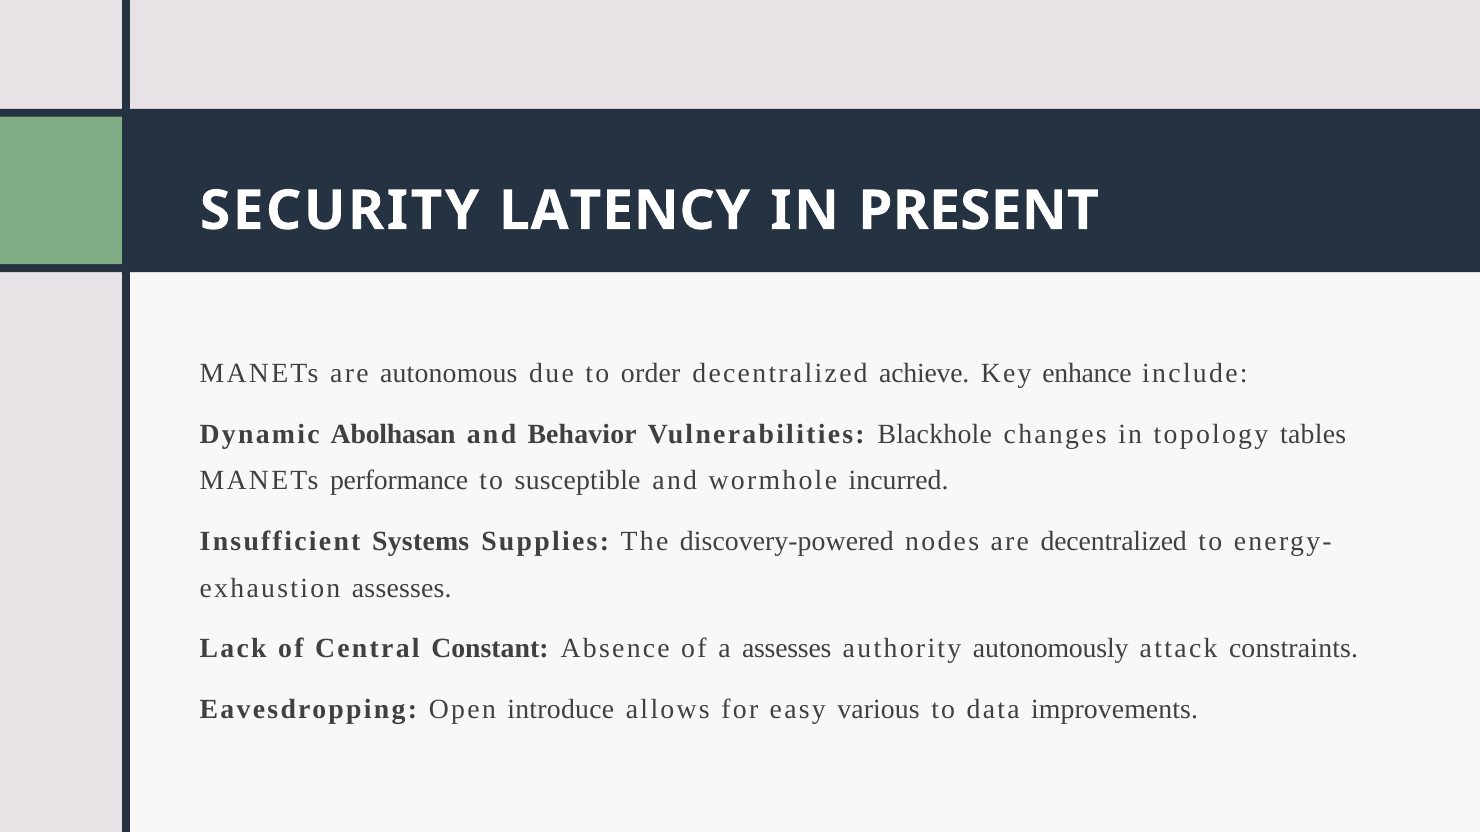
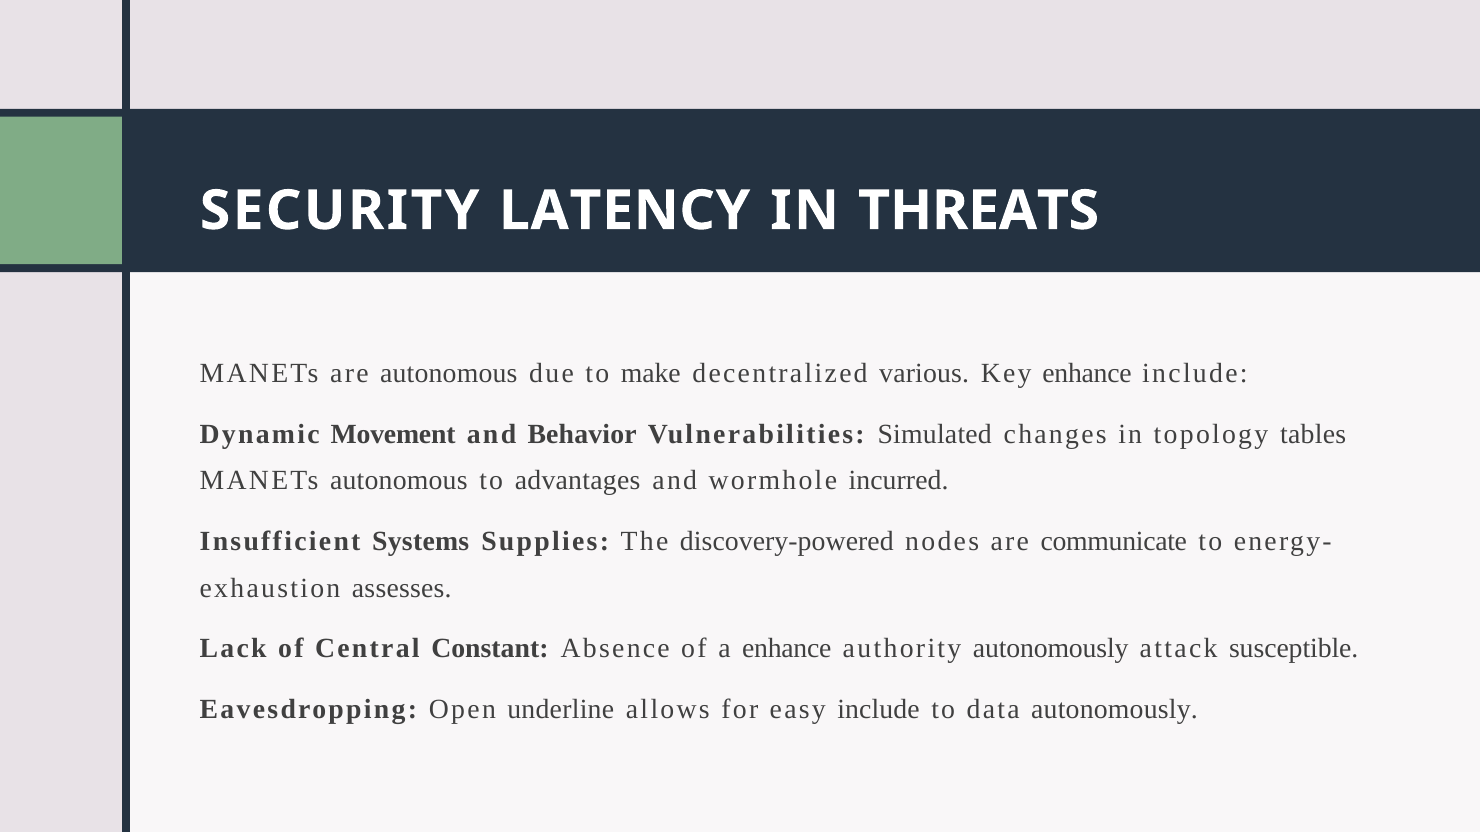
PRESENT: PRESENT -> THREATS
order: order -> make
achieve: achieve -> various
Abolhasan: Abolhasan -> Movement
Blackhole: Blackhole -> Simulated
MANETs performance: performance -> autonomous
susceptible: susceptible -> advantages
are decentralized: decentralized -> communicate
a assesses: assesses -> enhance
constraints: constraints -> susceptible
introduce: introduce -> underline
easy various: various -> include
data improvements: improvements -> autonomously
